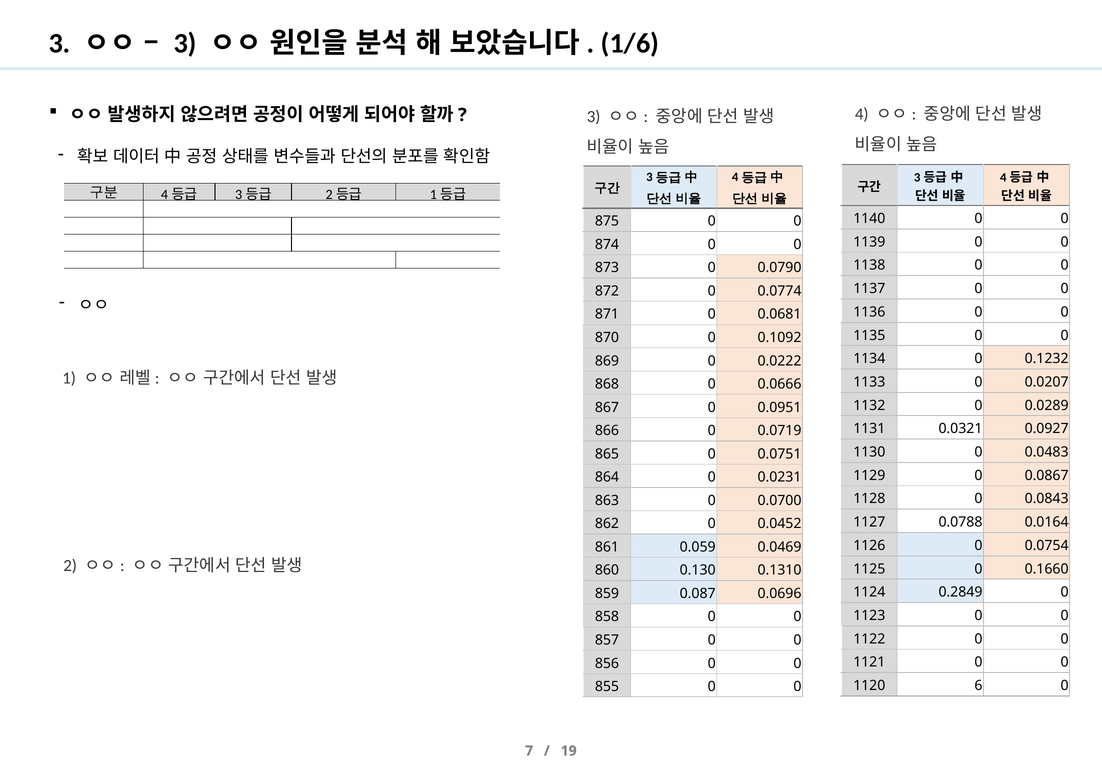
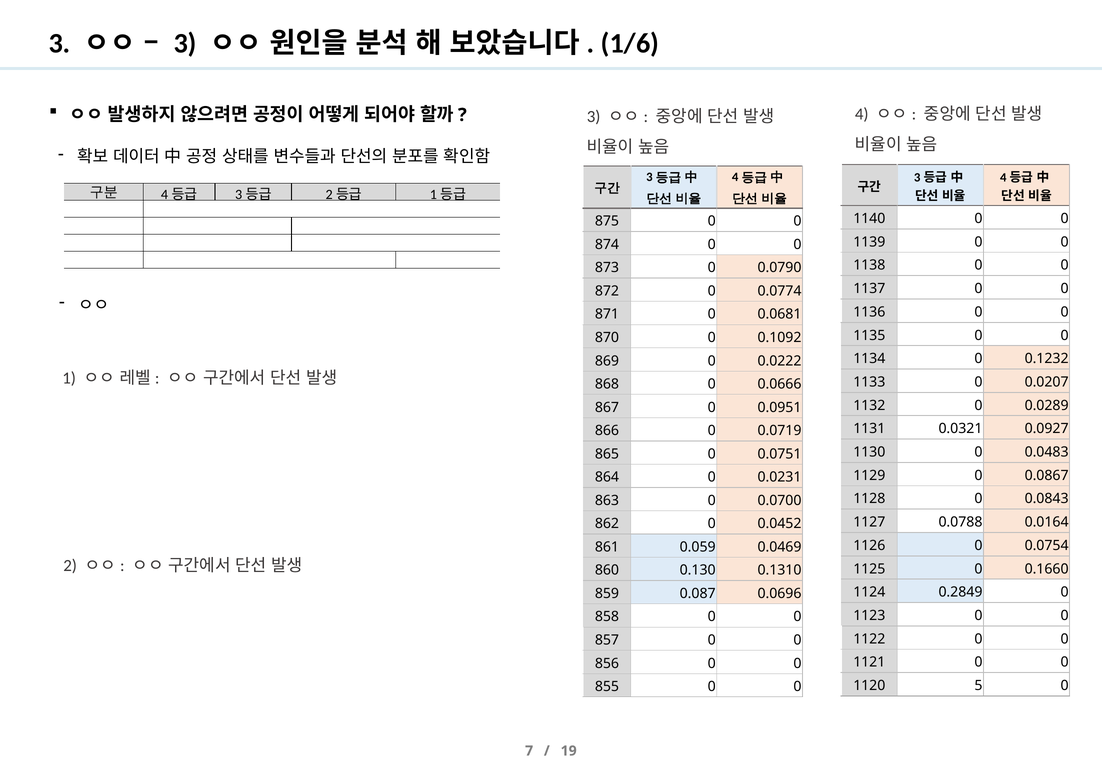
6: 6 -> 5
